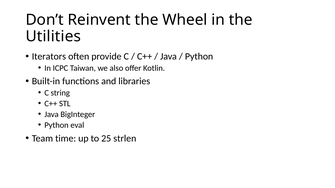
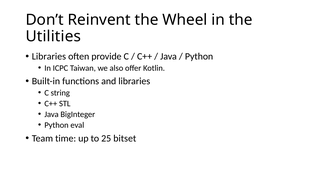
Iterators at (49, 57): Iterators -> Libraries
strlen: strlen -> bitset
